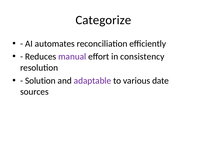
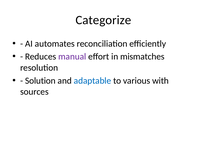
consistency: consistency -> mismatches
adaptable colour: purple -> blue
date: date -> with
